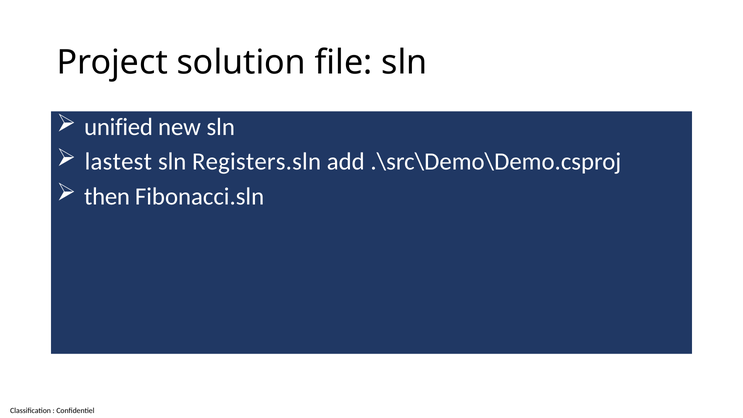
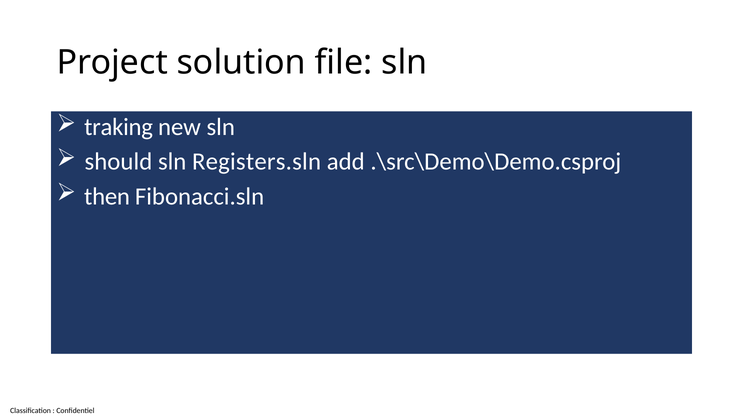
unified: unified -> traking
lastest: lastest -> should
